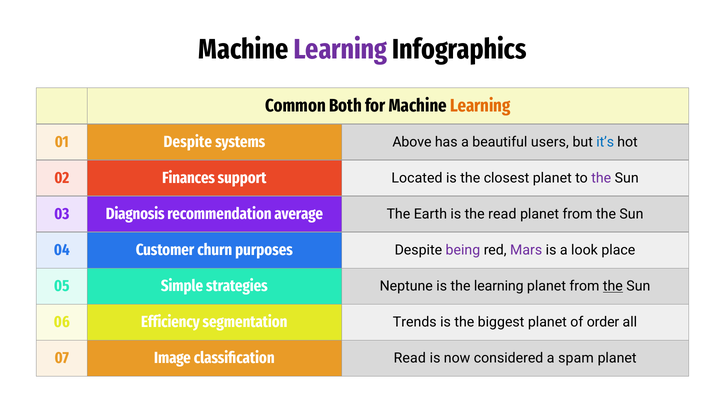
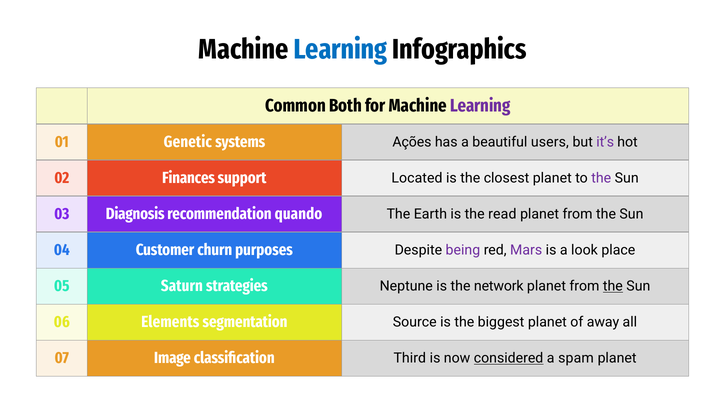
Learning at (340, 49) colour: purple -> blue
Learning at (480, 106) colour: orange -> purple
01 Despite: Despite -> Genetic
Above: Above -> Ações
it’s colour: blue -> purple
average: average -> quando
Simple: Simple -> Saturn
the learning: learning -> network
Efficiency: Efficiency -> Elements
Trends: Trends -> Source
order: order -> away
classification Read: Read -> Third
considered underline: none -> present
